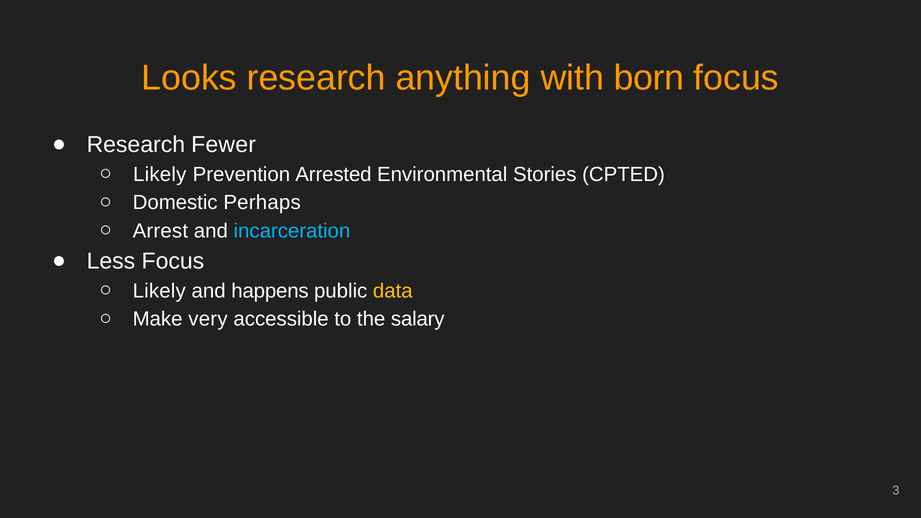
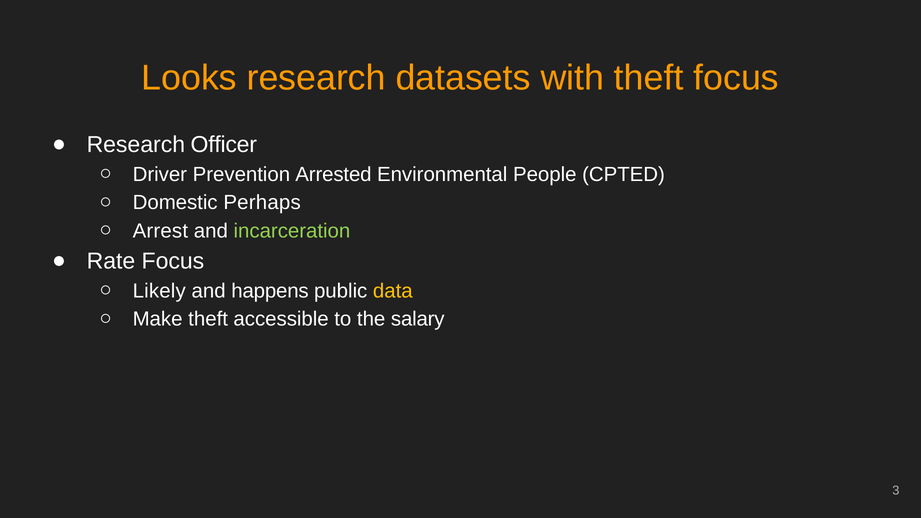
anything: anything -> datasets
with born: born -> theft
Fewer: Fewer -> Officer
Likely at (160, 174): Likely -> Driver
Stories: Stories -> People
incarceration colour: light blue -> light green
Less: Less -> Rate
Make very: very -> theft
